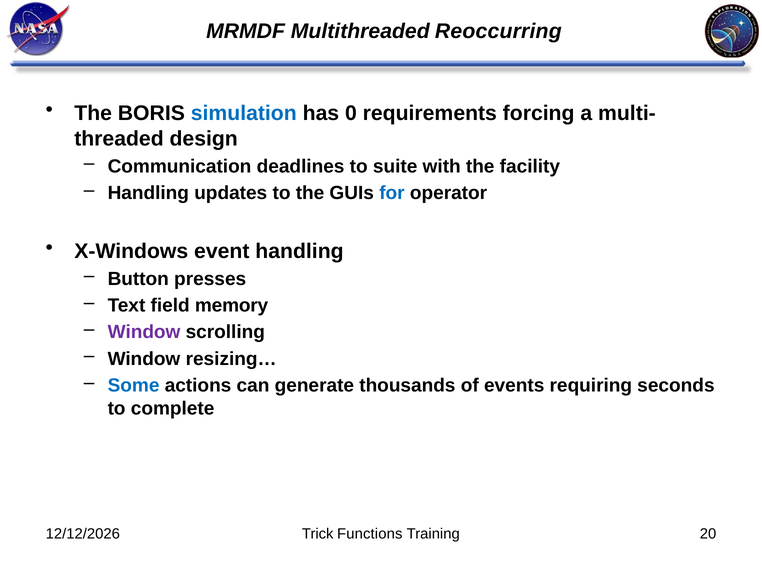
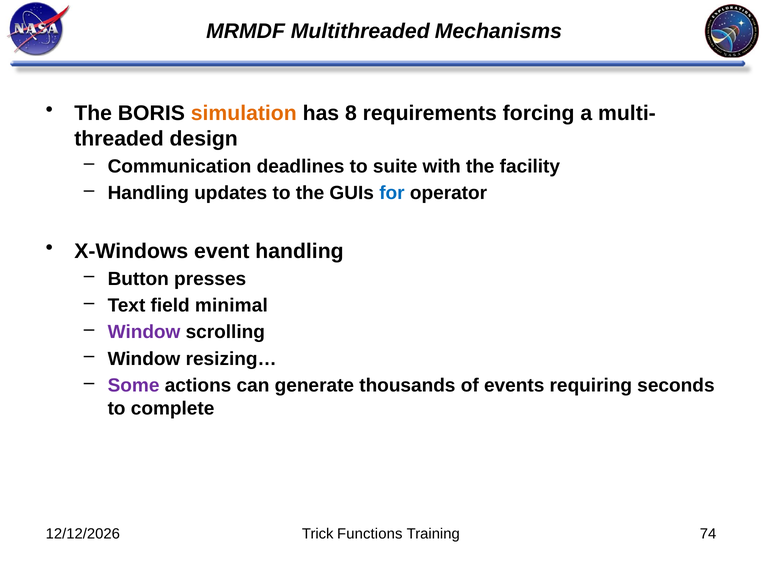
Reoccurring: Reoccurring -> Mechanisms
simulation colour: blue -> orange
0: 0 -> 8
memory: memory -> minimal
Some colour: blue -> purple
20: 20 -> 74
